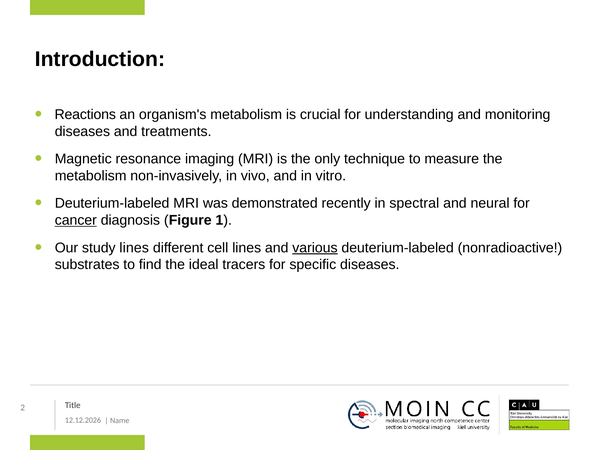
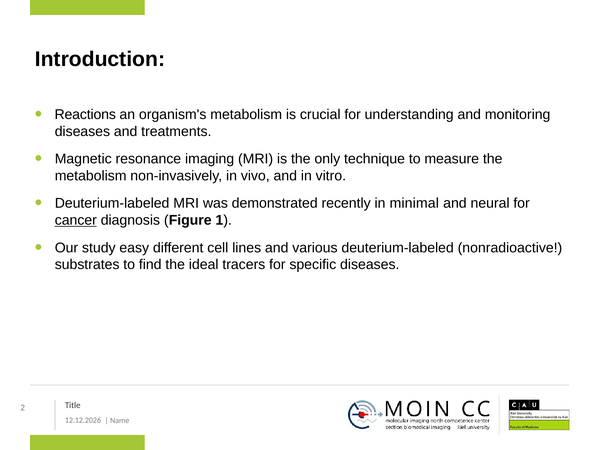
spectral: spectral -> minimal
study lines: lines -> easy
various underline: present -> none
